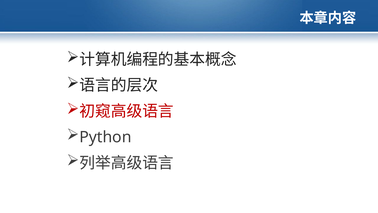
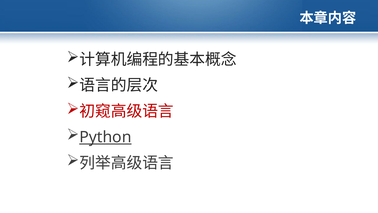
Python underline: none -> present
